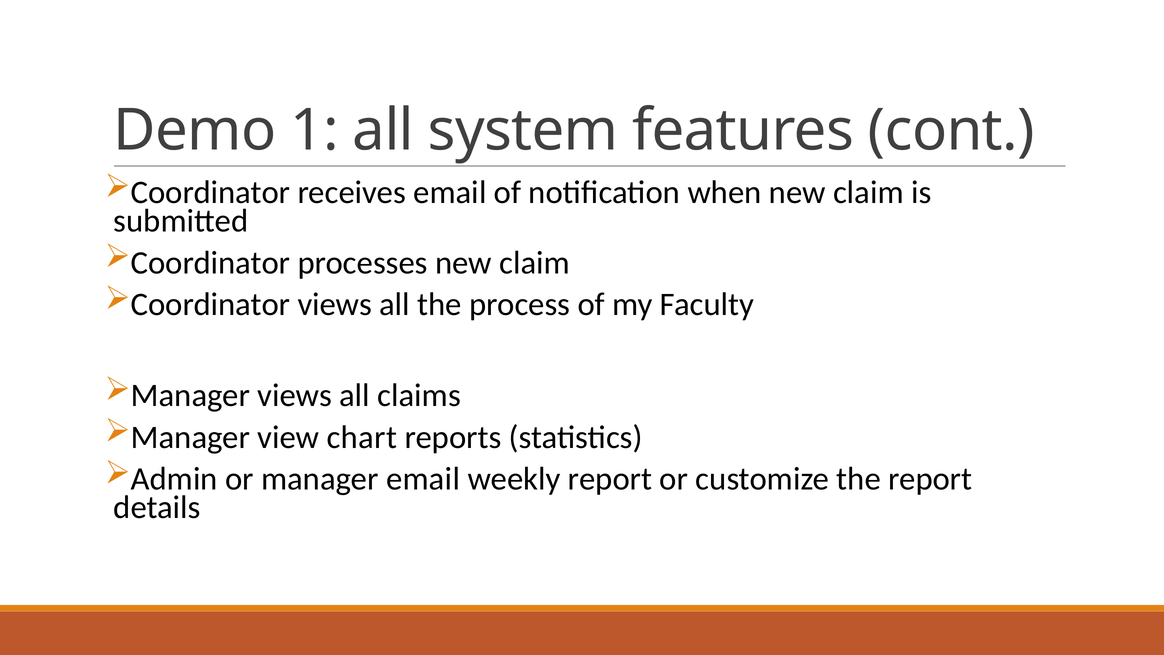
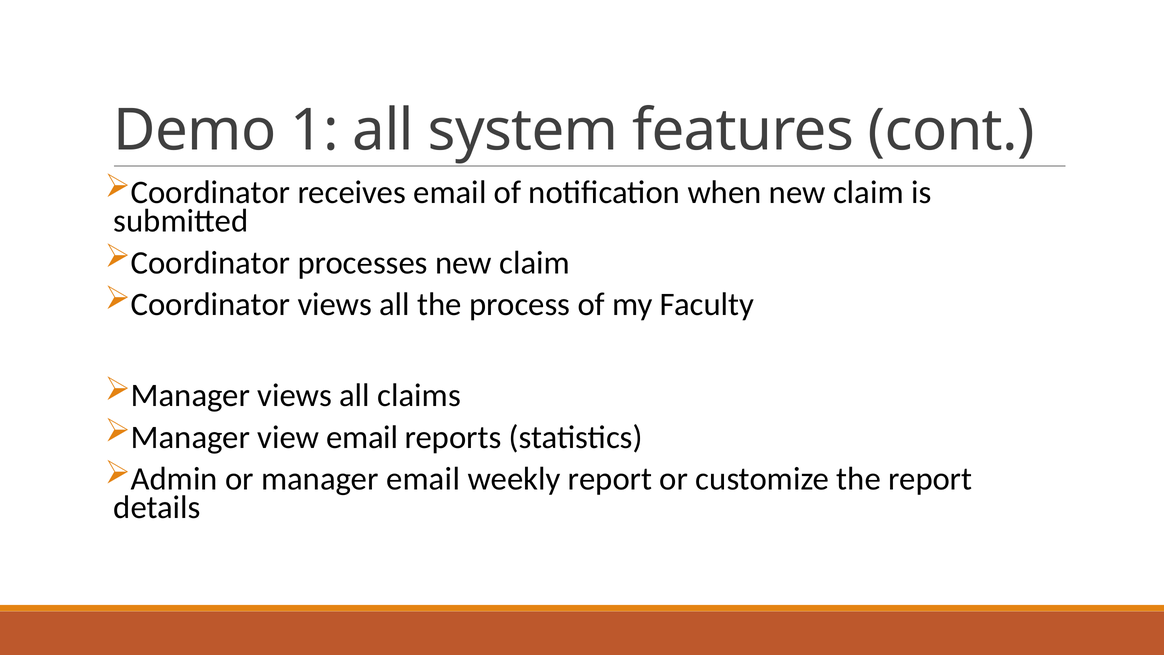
view chart: chart -> email
